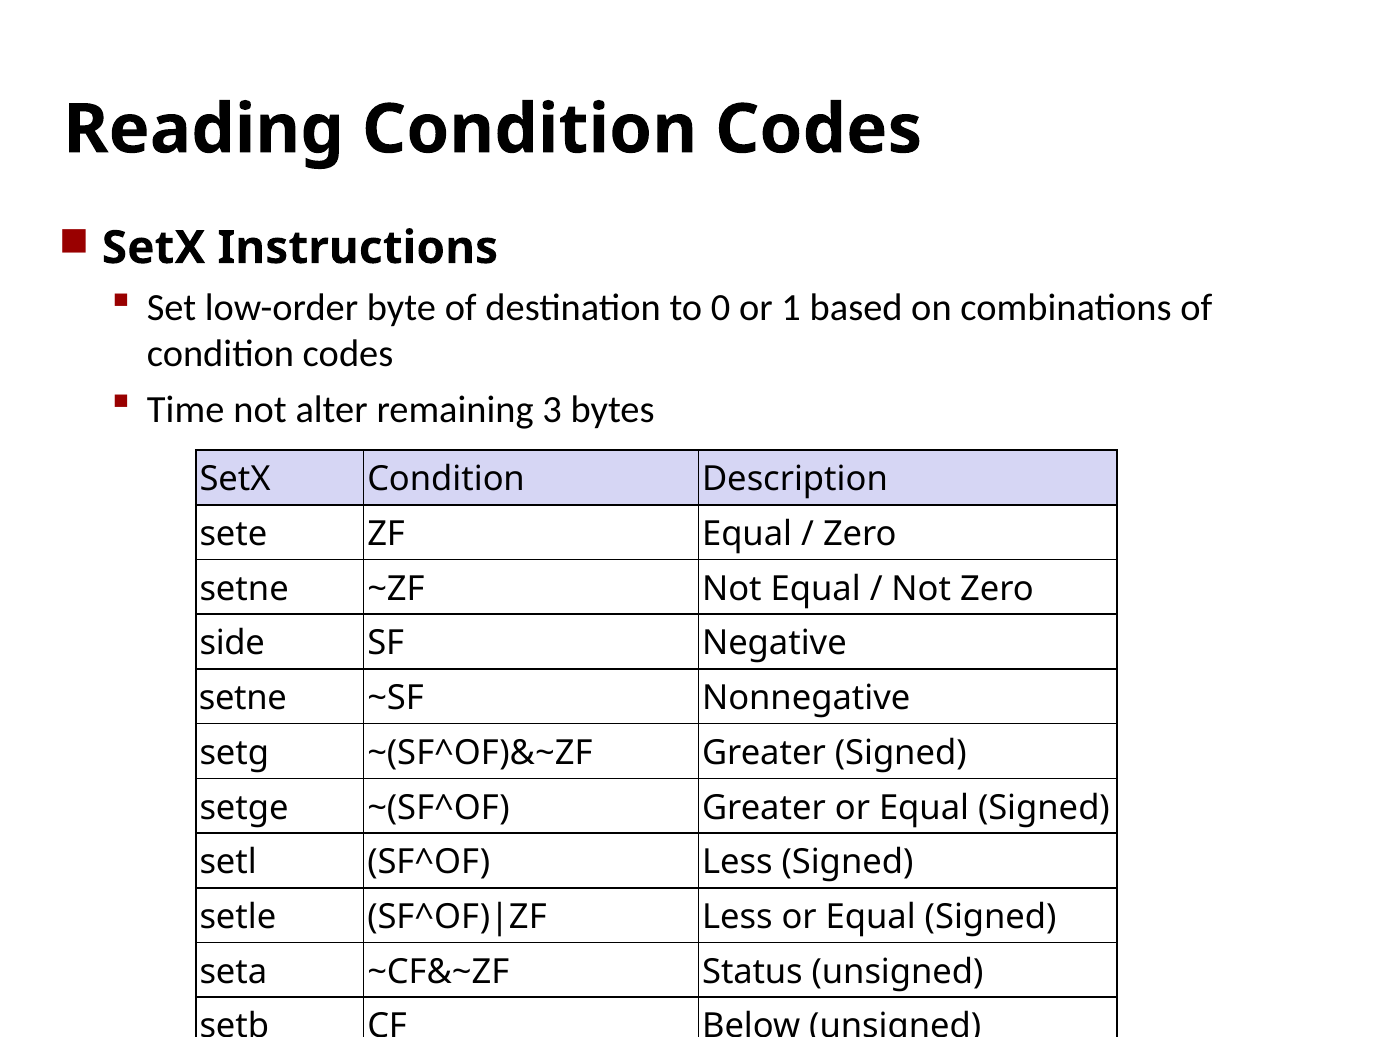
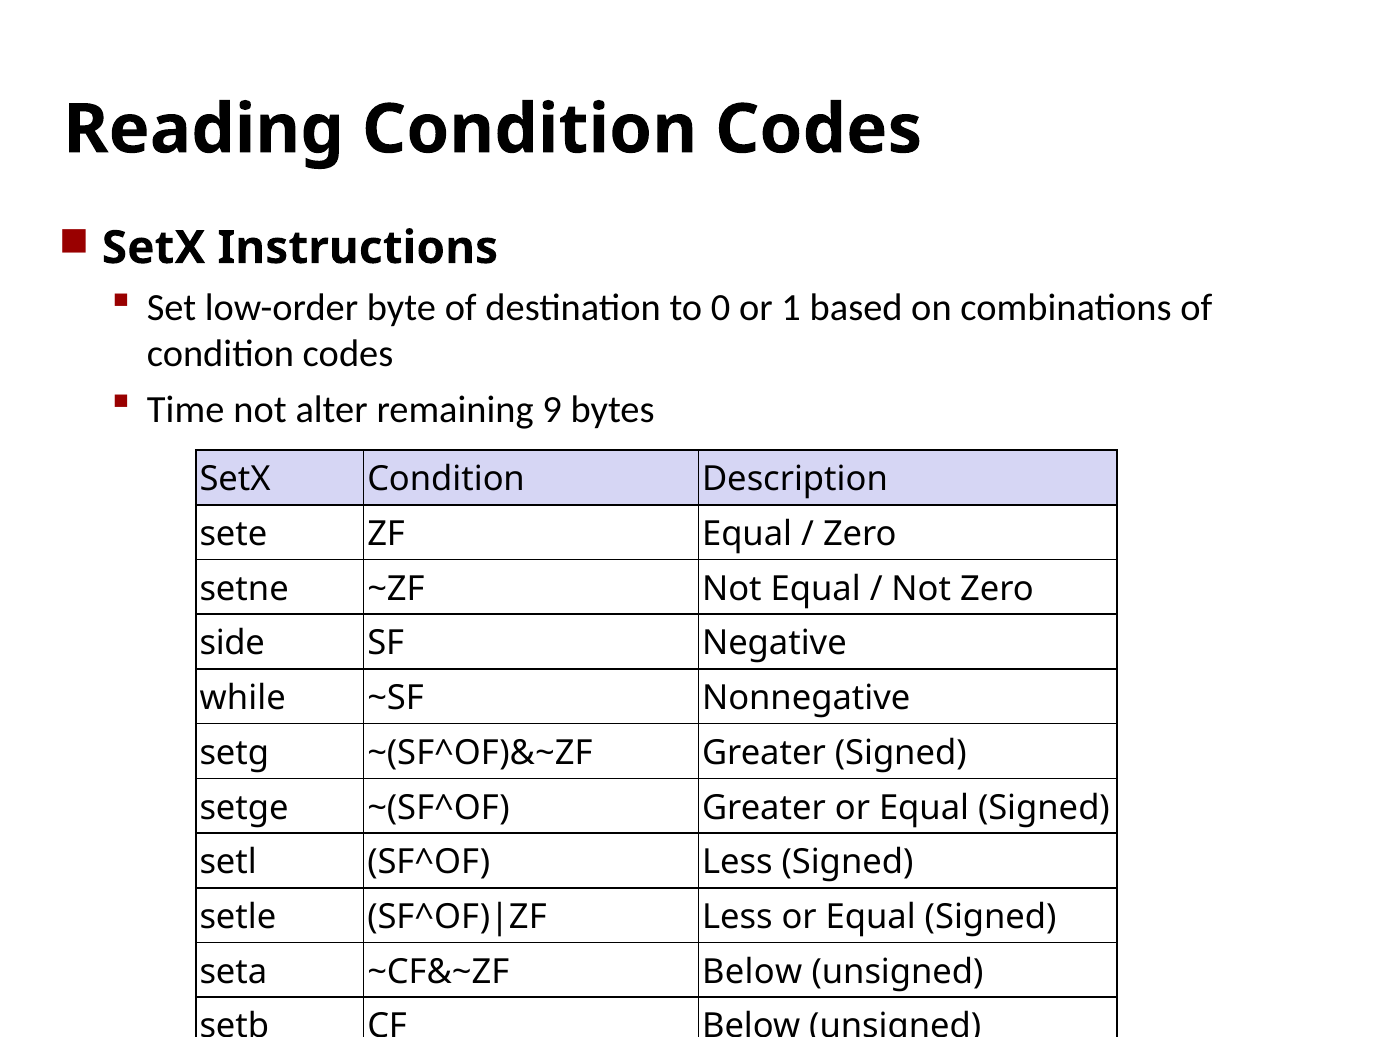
3: 3 -> 9
setne at (243, 698): setne -> while
~CF&~ZF Status: Status -> Below
